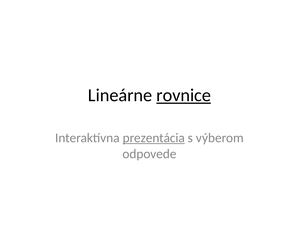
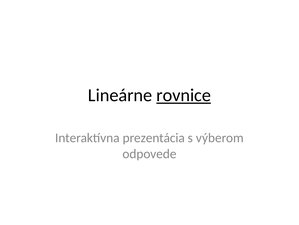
prezentácia underline: present -> none
